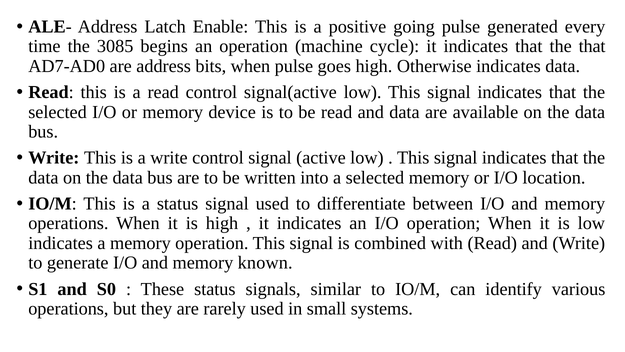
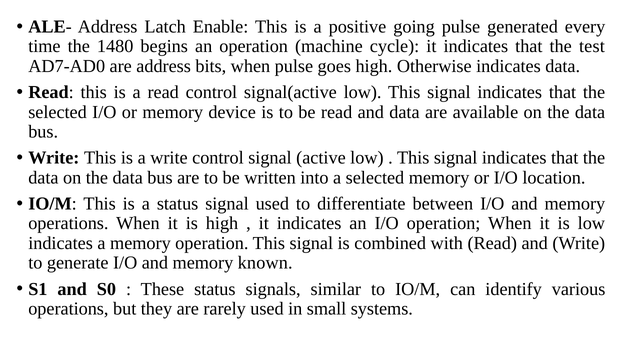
3085: 3085 -> 1480
the that: that -> test
